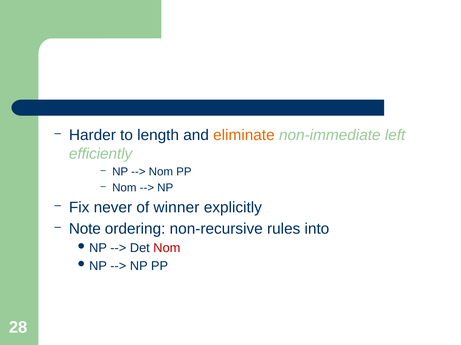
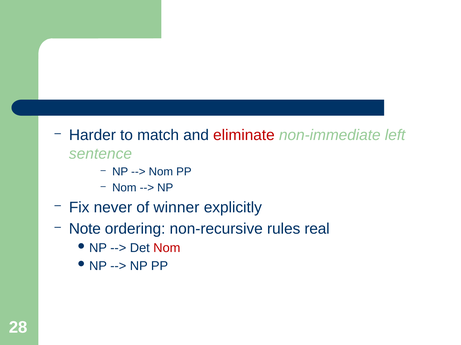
length: length -> match
eliminate colour: orange -> red
efficiently: efficiently -> sentence
into: into -> real
